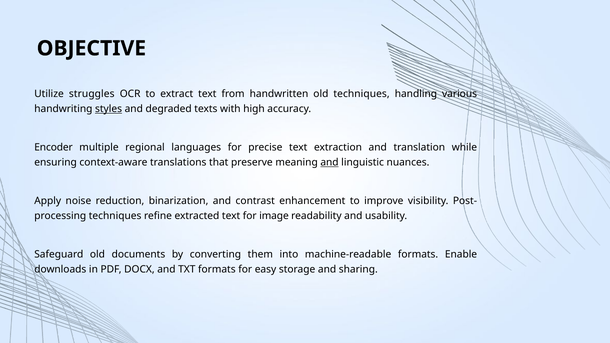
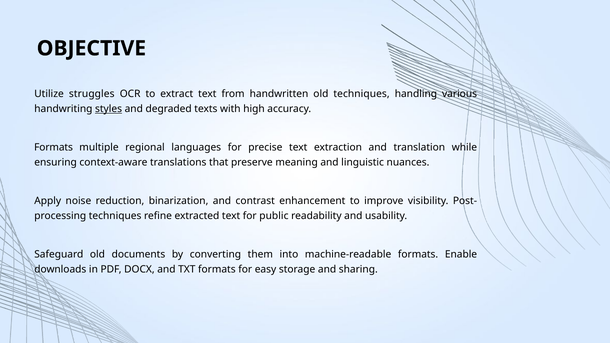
Encoder at (54, 147): Encoder -> Formats
and at (330, 163) underline: present -> none
image: image -> public
